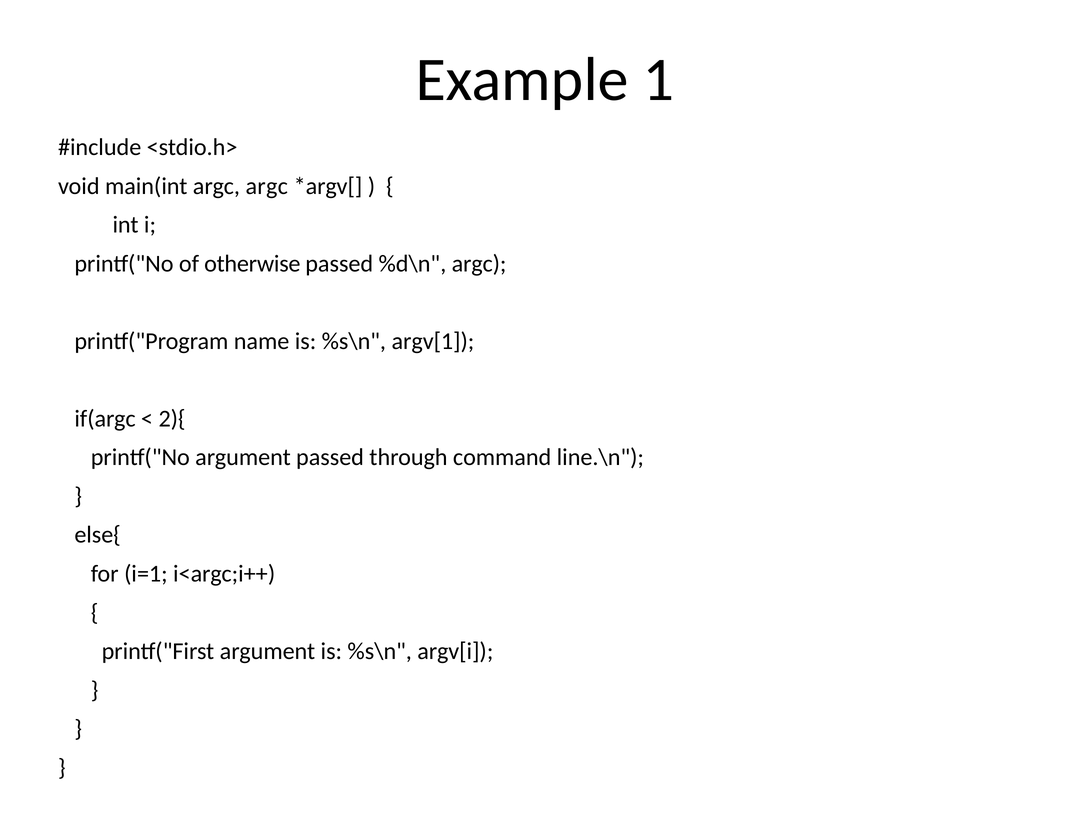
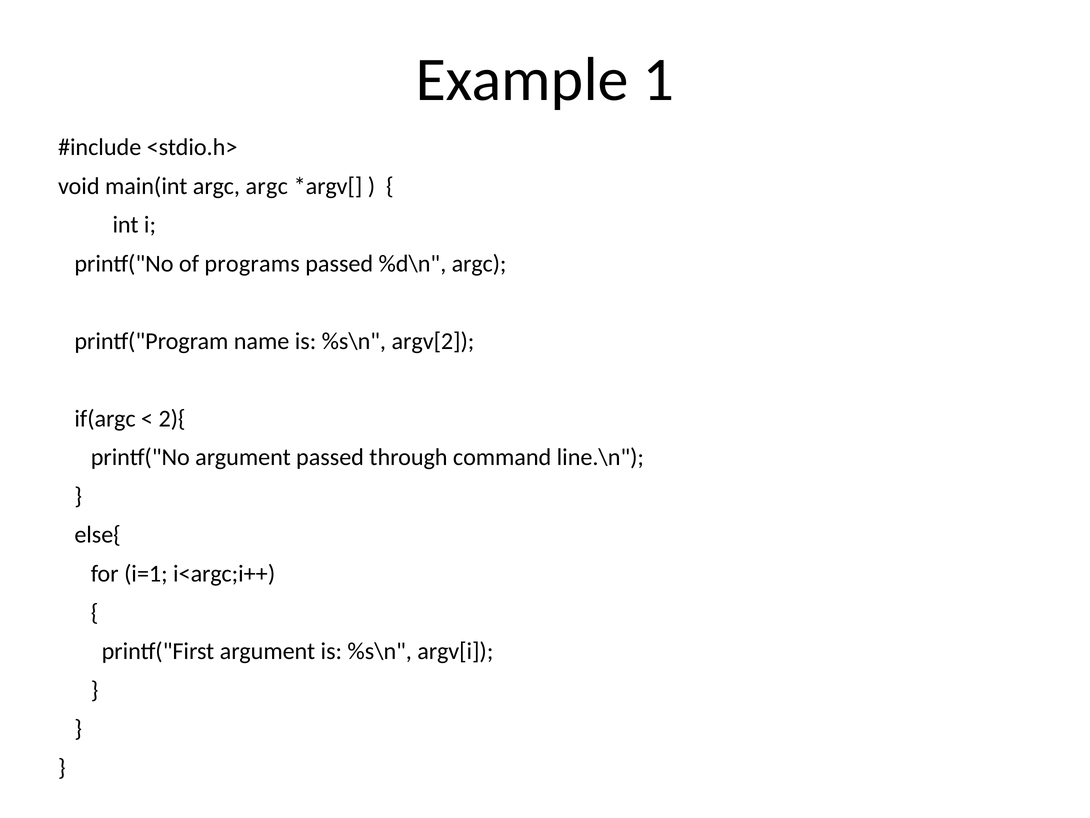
otherwise: otherwise -> programs
argv[1: argv[1 -> argv[2
